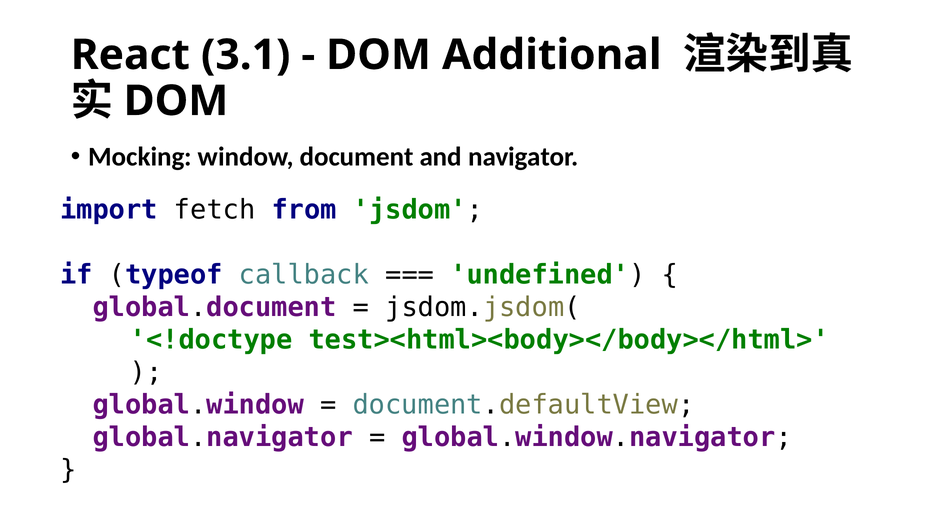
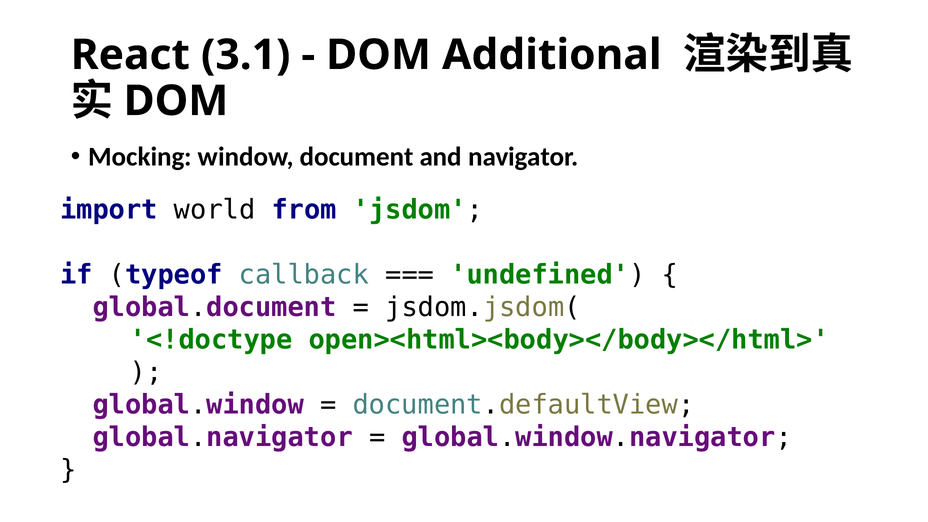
fetch: fetch -> world
test><html><body></body></html>: test><html><body></body></html> -> open><html><body></body></html>
